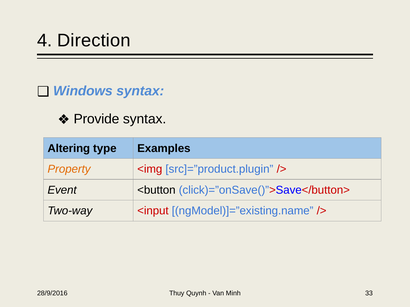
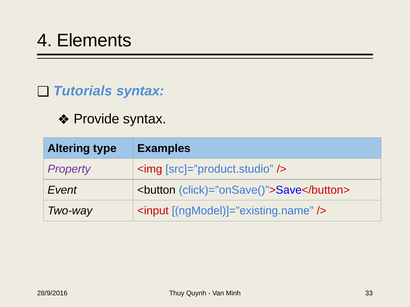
Direction: Direction -> Elements
Windows: Windows -> Tutorials
Property colour: orange -> purple
src]=”product.plugin: src]=”product.plugin -> src]=”product.studio
